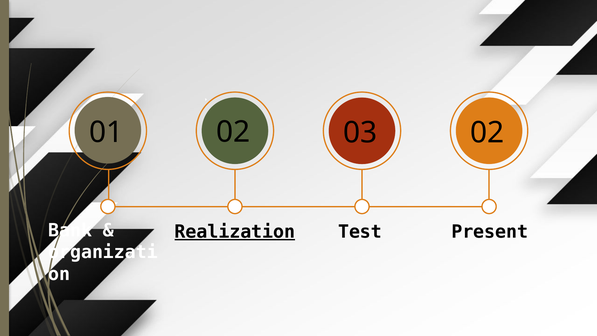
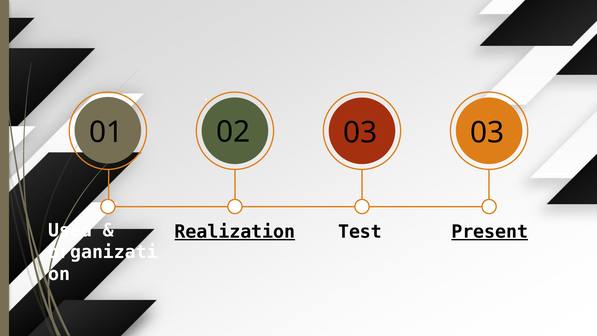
03 02: 02 -> 03
Bank: Bank -> Used
Present underline: none -> present
